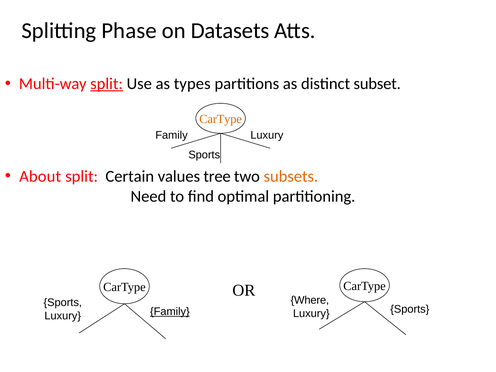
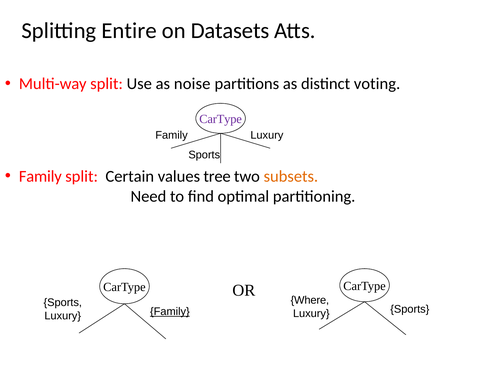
Phase: Phase -> Entire
split at (107, 84) underline: present -> none
types: types -> noise
subset: subset -> voting
CarType at (221, 119) colour: orange -> purple
About at (40, 176): About -> Family
